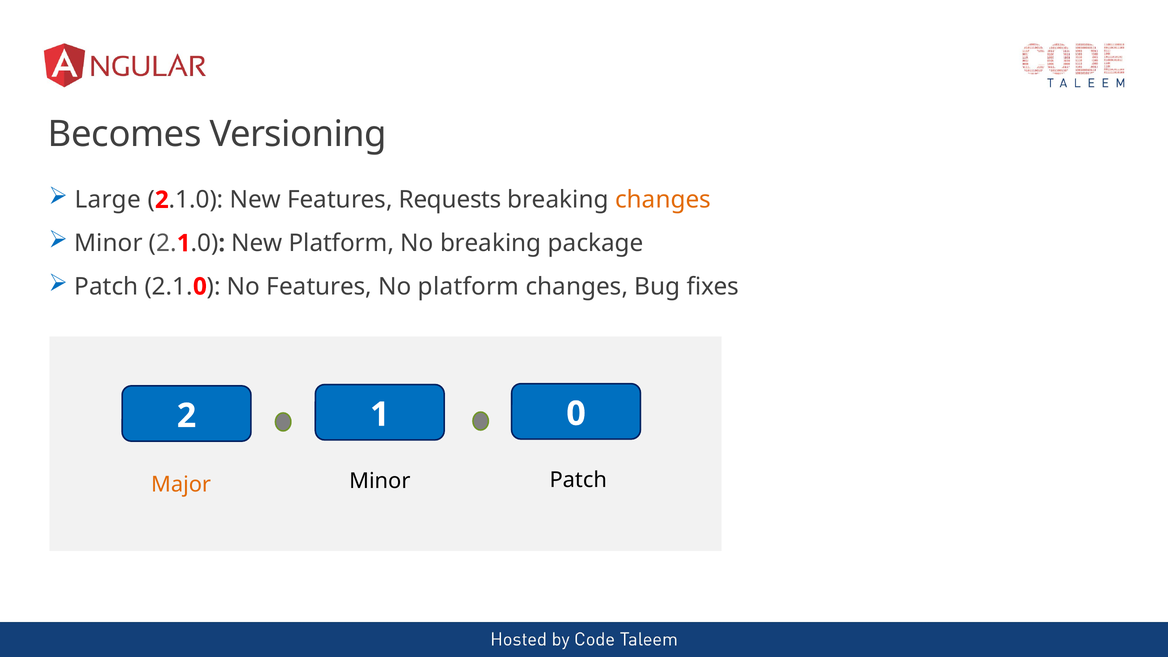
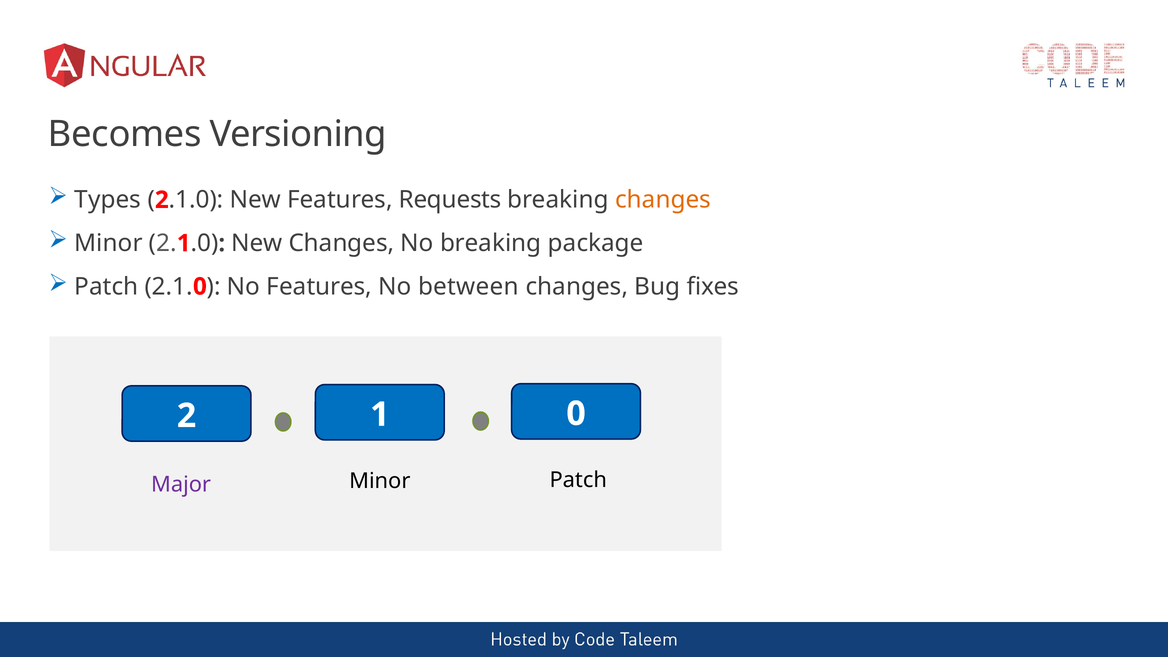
Large: Large -> Types
New Platform: Platform -> Changes
No platform: platform -> between
Major colour: orange -> purple
